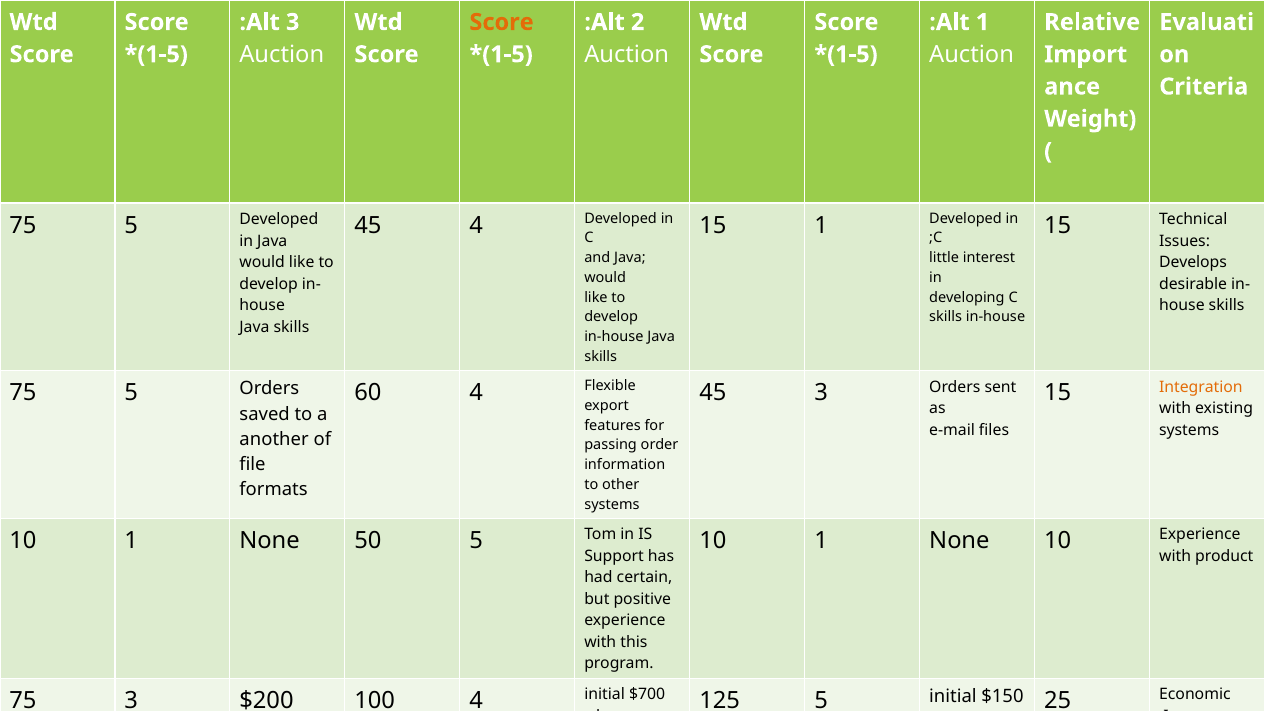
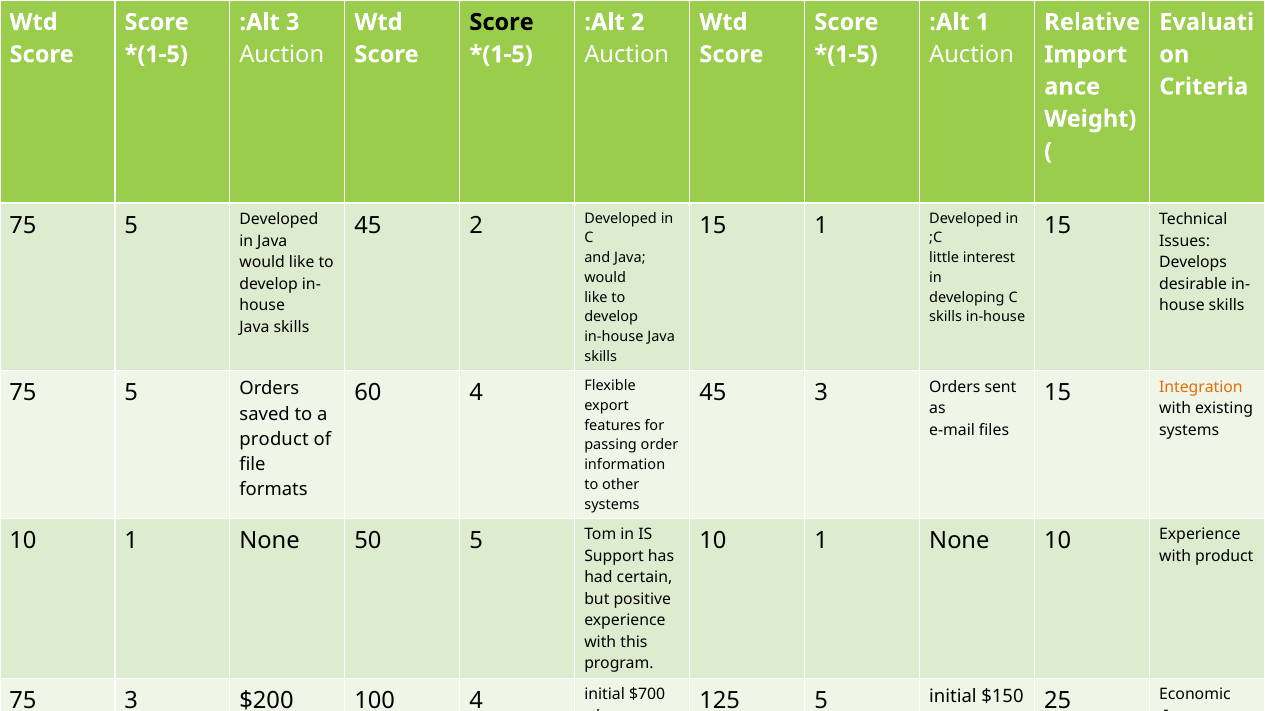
Score at (502, 22) colour: orange -> black
45 4: 4 -> 2
another at (274, 439): another -> product
